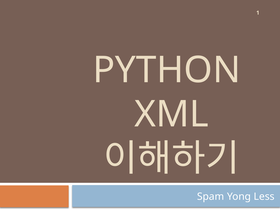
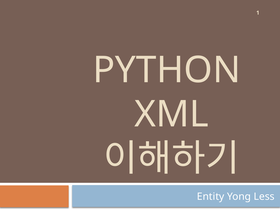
Spam: Spam -> Entity
